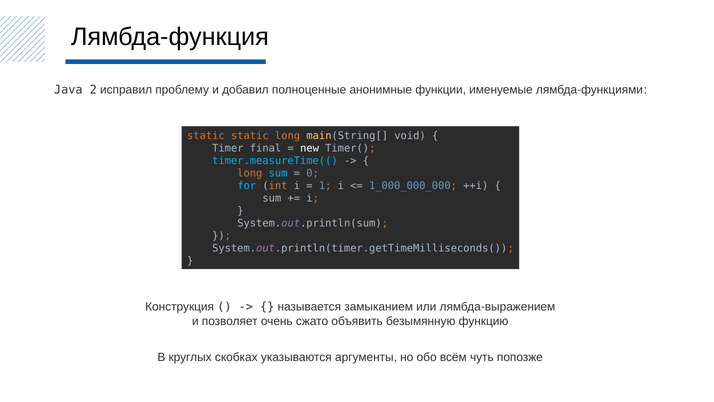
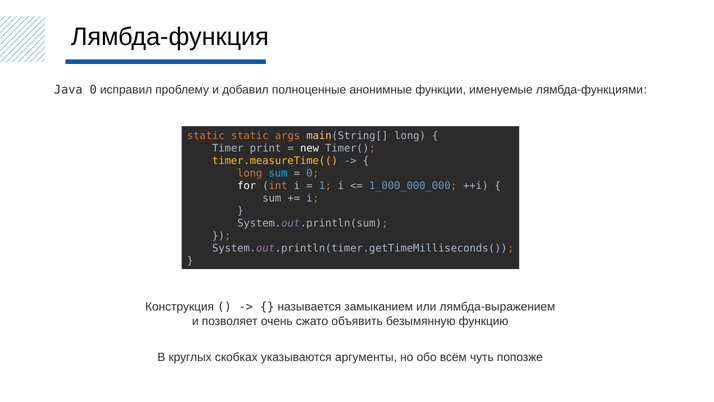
Java 2: 2 -> 0
static long: long -> args
main(String[ void: void -> long
final: final -> print
timer.measureTime(( colour: light blue -> yellow
for colour: light blue -> white
